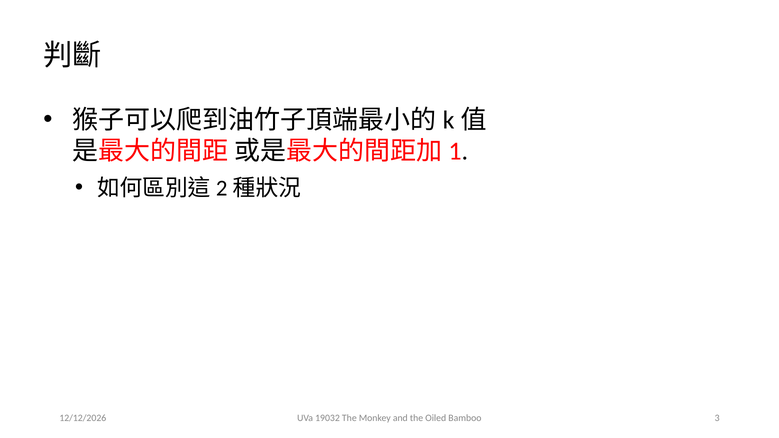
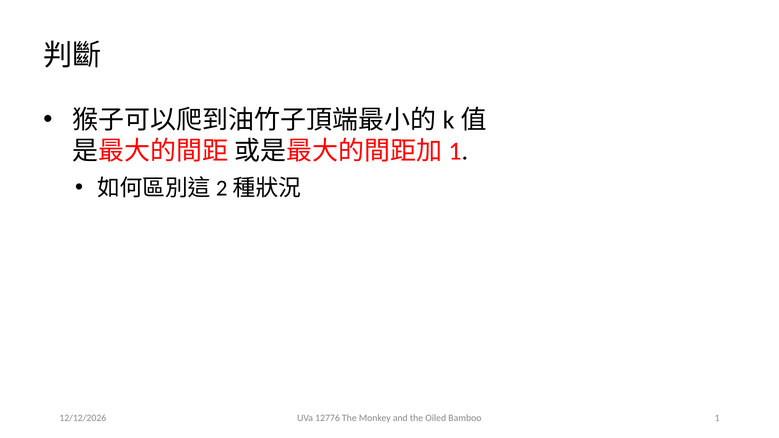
19032: 19032 -> 12776
3: 3 -> 1
